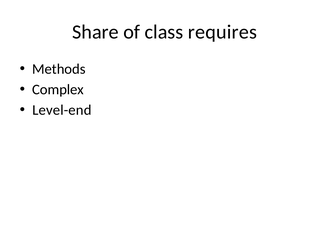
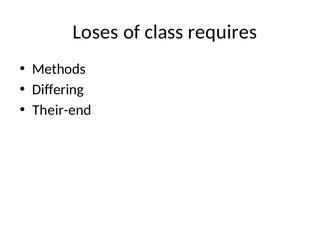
Share: Share -> Loses
Complex: Complex -> Differing
Level-end: Level-end -> Their-end
